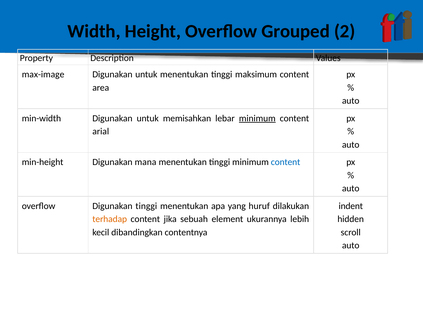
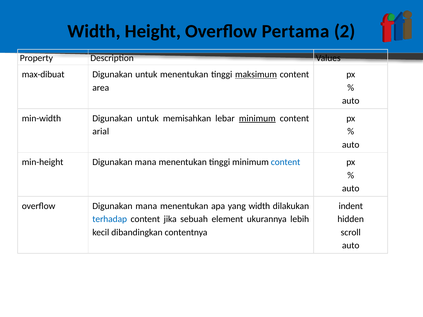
Grouped: Grouped -> Pertama
max-image: max-image -> max-dibuat
maksimum underline: none -> present
overflow Digunakan tinggi: tinggi -> mana
yang huruf: huruf -> width
terhadap colour: orange -> blue
